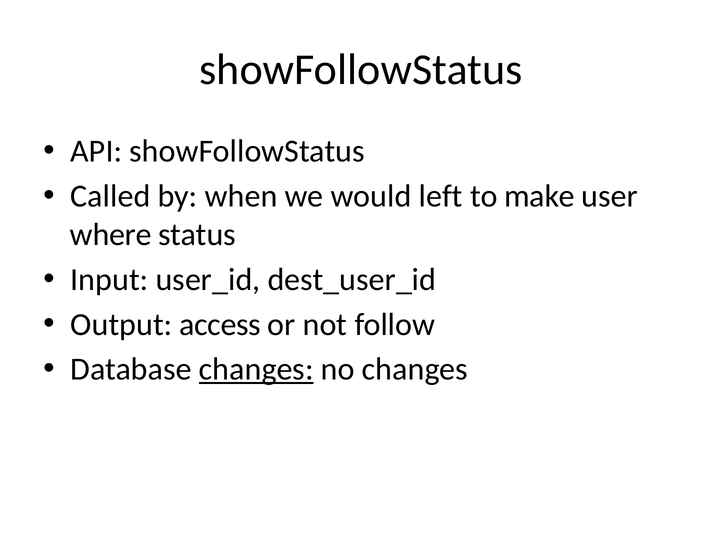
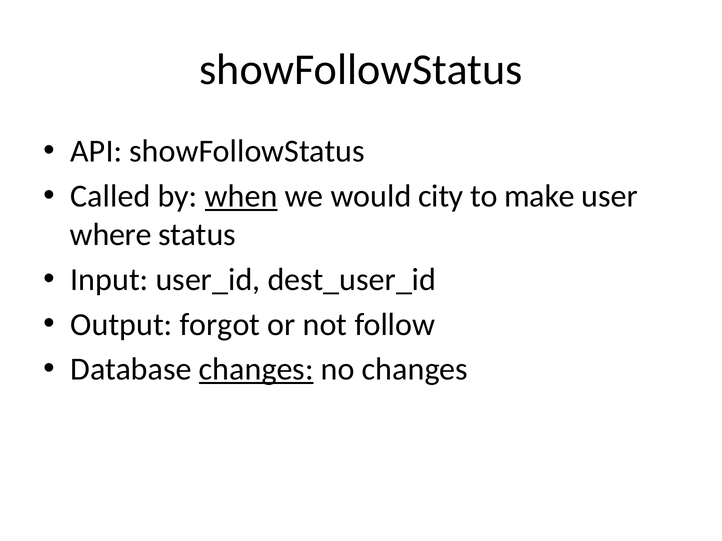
when underline: none -> present
left: left -> city
access: access -> forgot
